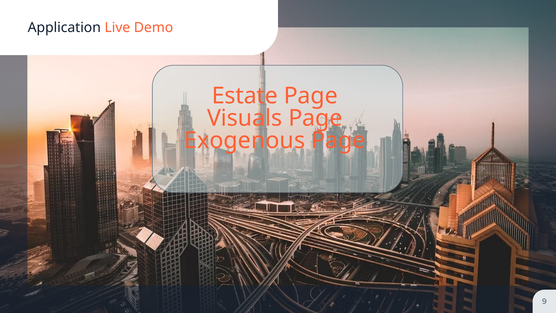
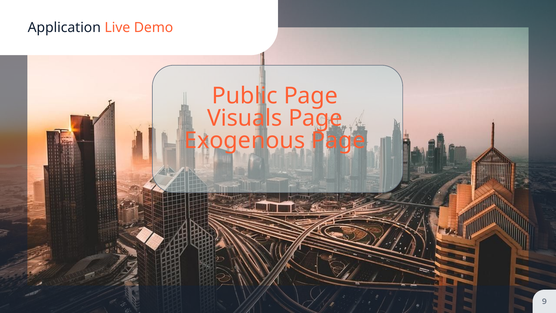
Estate: Estate -> Public
